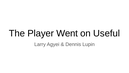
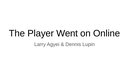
Useful: Useful -> Online
